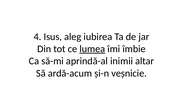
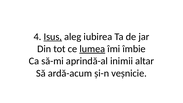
Isus underline: none -> present
